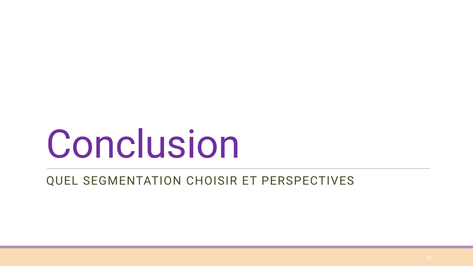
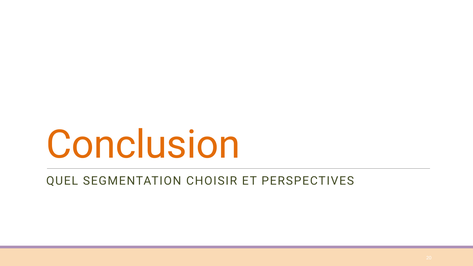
Conclusion colour: purple -> orange
